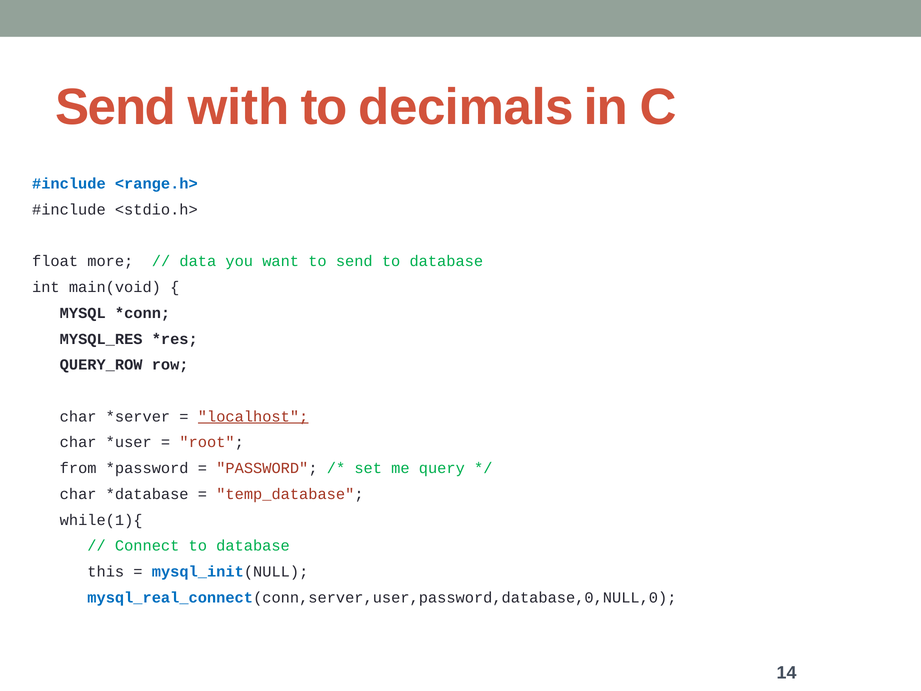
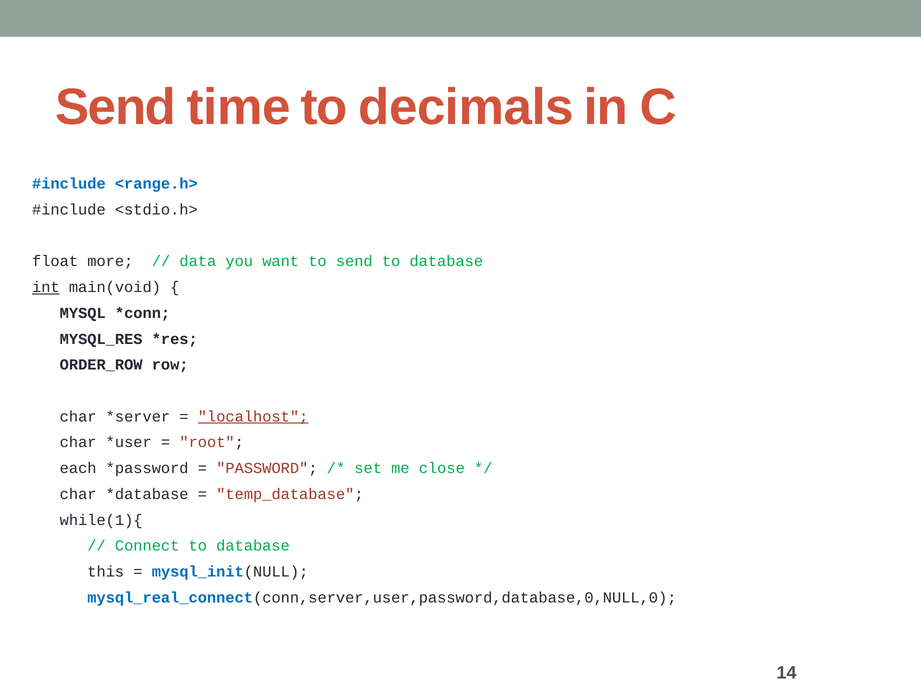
with: with -> time
int underline: none -> present
QUERY_ROW: QUERY_ROW -> ORDER_ROW
from: from -> each
query: query -> close
